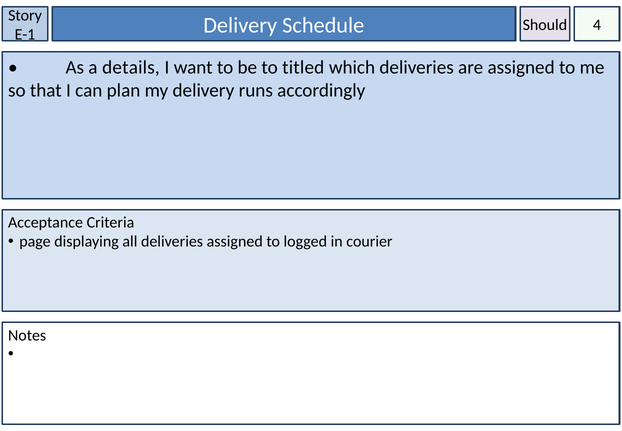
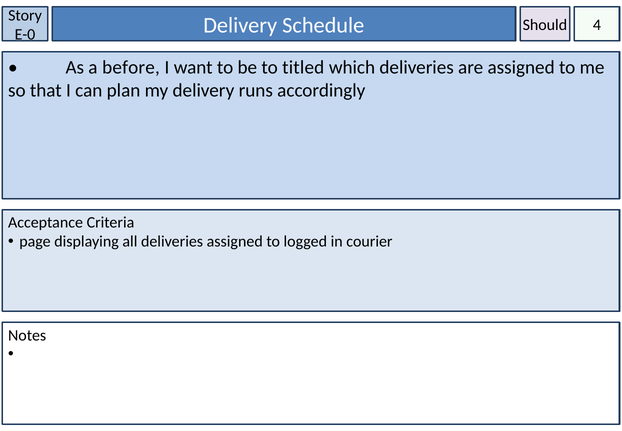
E-1: E-1 -> E-0
details: details -> before
